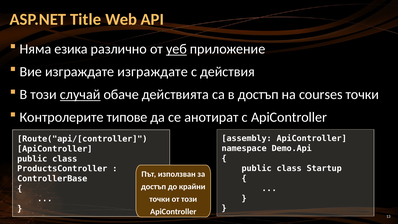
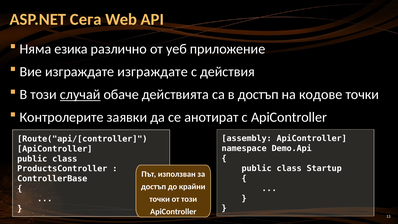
Title: Title -> Сега
уеб underline: present -> none
courses: courses -> кодове
типове: типове -> заявки
